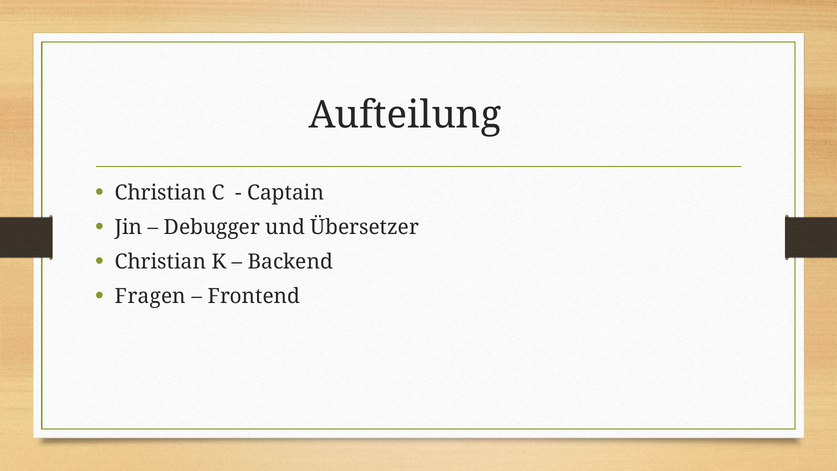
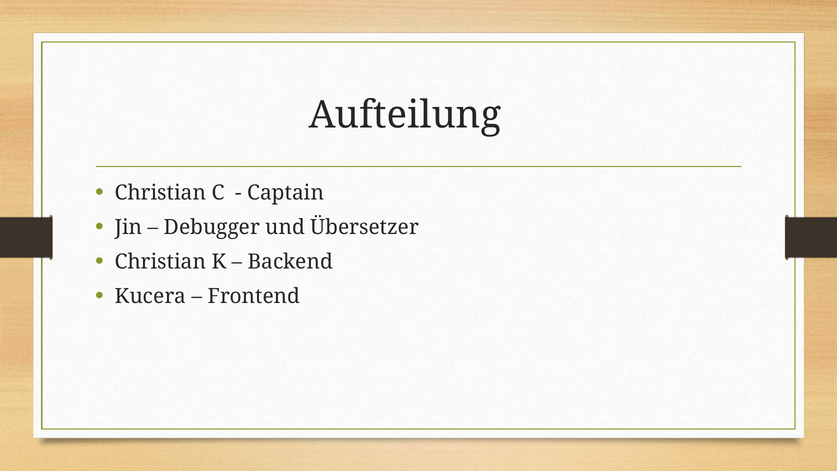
Fragen: Fragen -> Kucera
